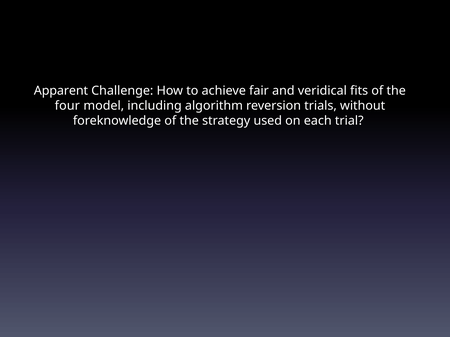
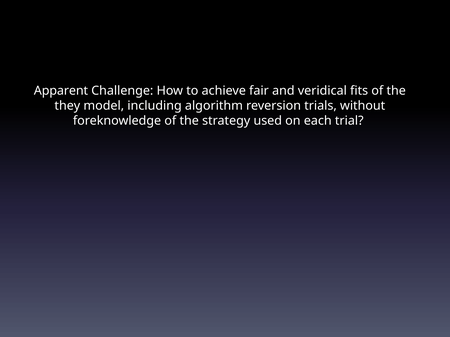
four: four -> they
